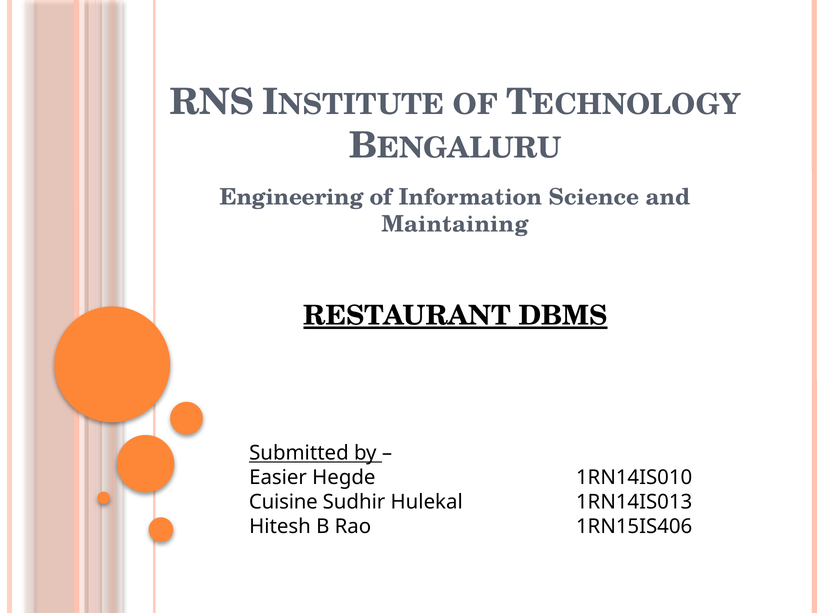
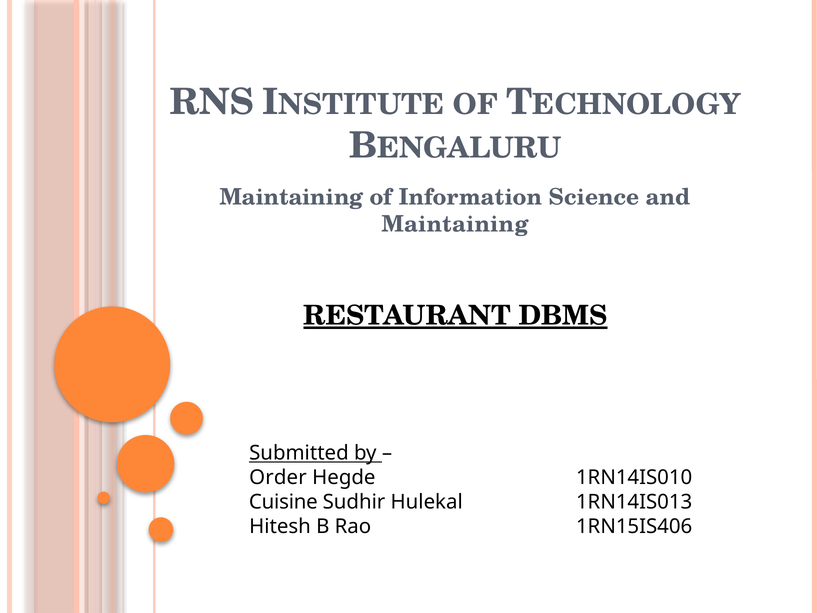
Engineering at (292, 197): Engineering -> Maintaining
Easier: Easier -> Order
